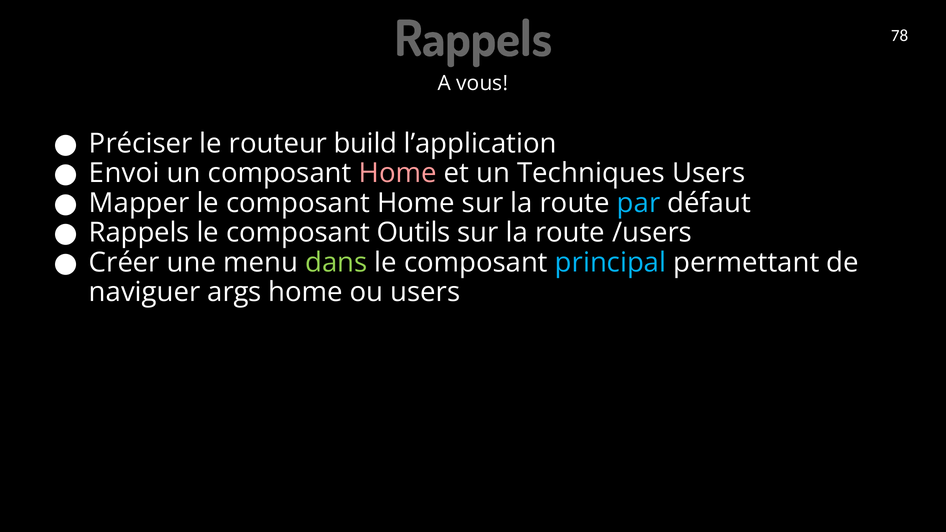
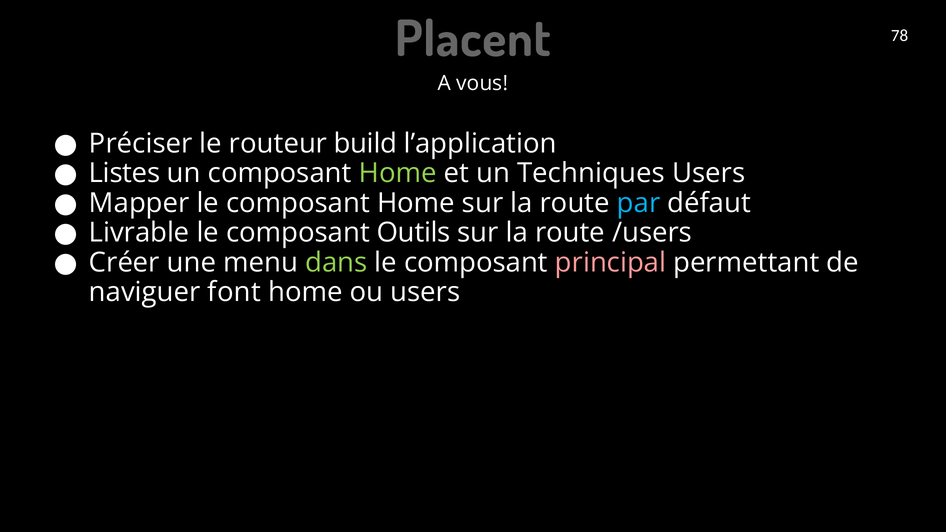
Rappels at (473, 40): Rappels -> Placent
Envoi: Envoi -> Listes
Home at (398, 173) colour: pink -> light green
Rappels at (139, 233): Rappels -> Livrable
principal colour: light blue -> pink
args: args -> font
